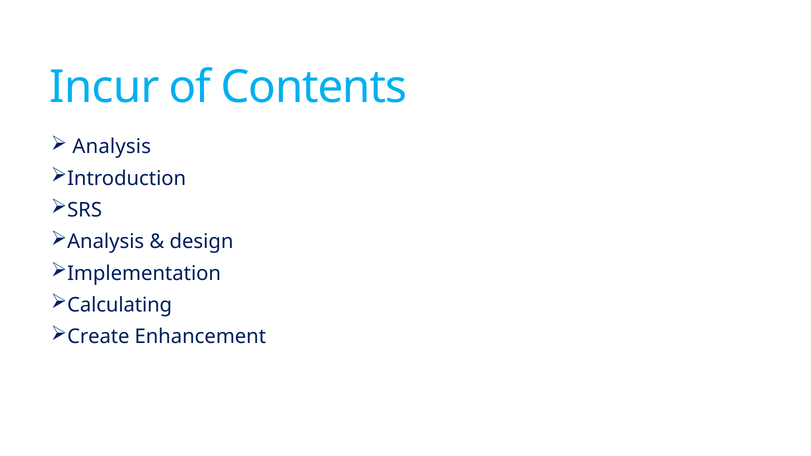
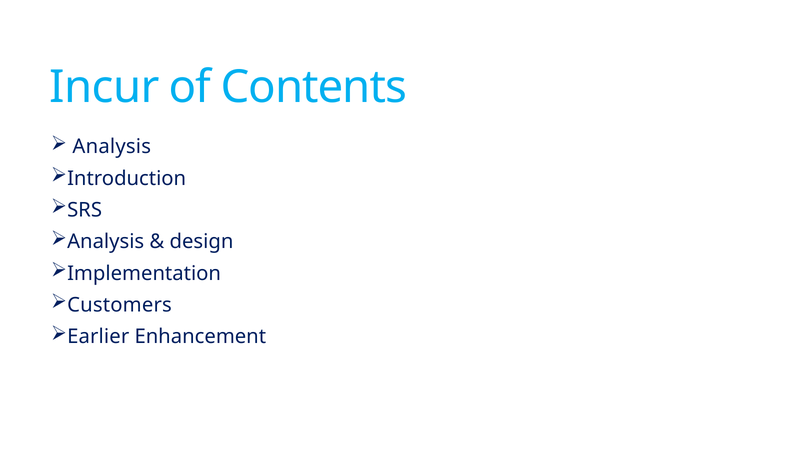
Calculating: Calculating -> Customers
Create: Create -> Earlier
